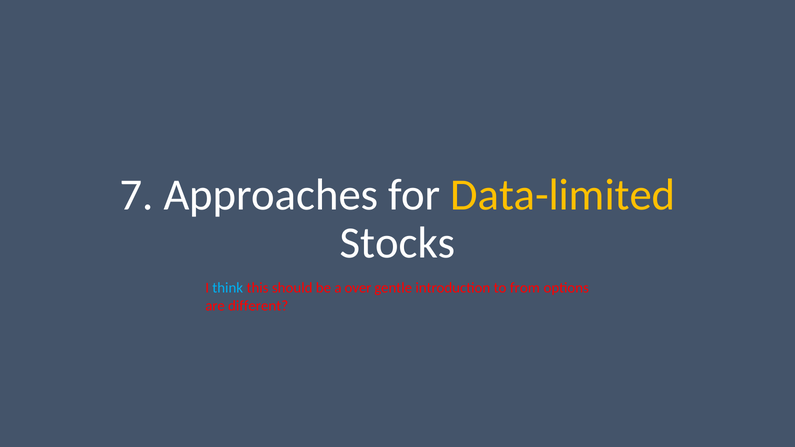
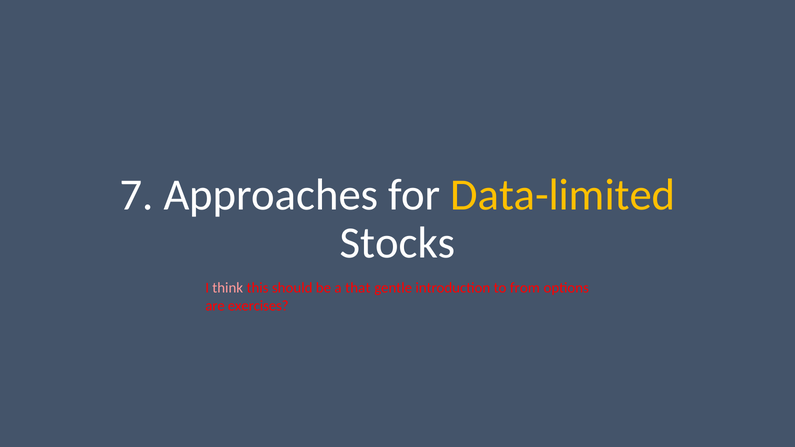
think colour: light blue -> pink
over: over -> that
different: different -> exercises
